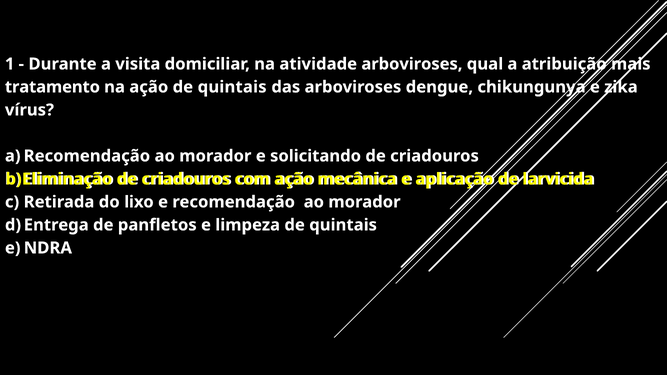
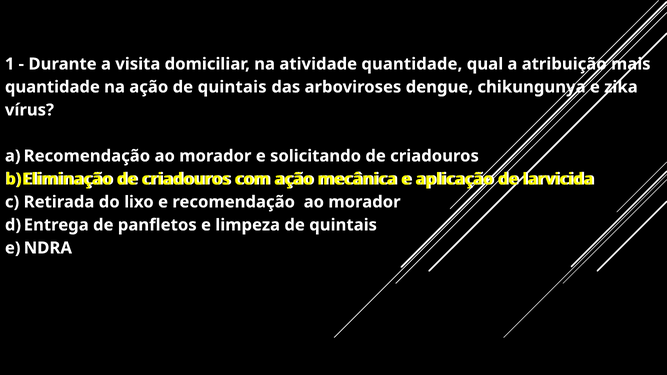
atividade arboviroses: arboviroses -> quantidade
tratamento at (52, 87): tratamento -> quantidade
